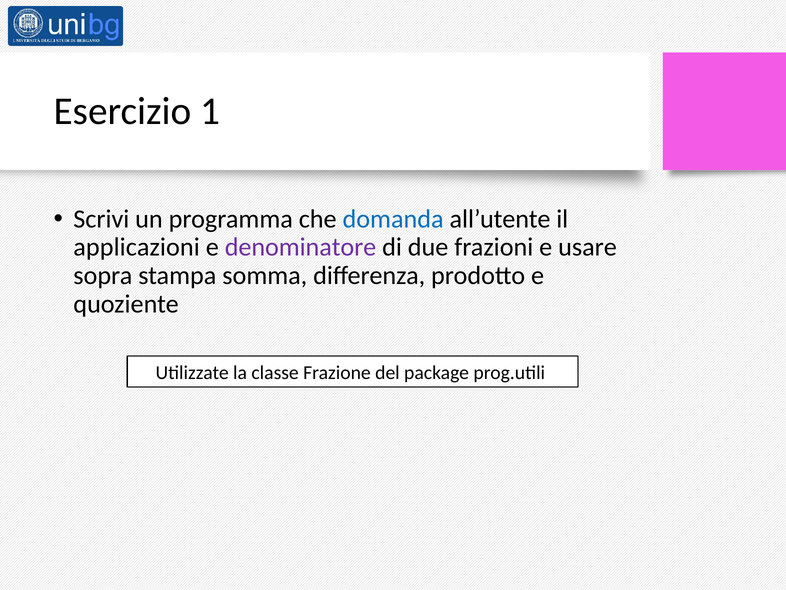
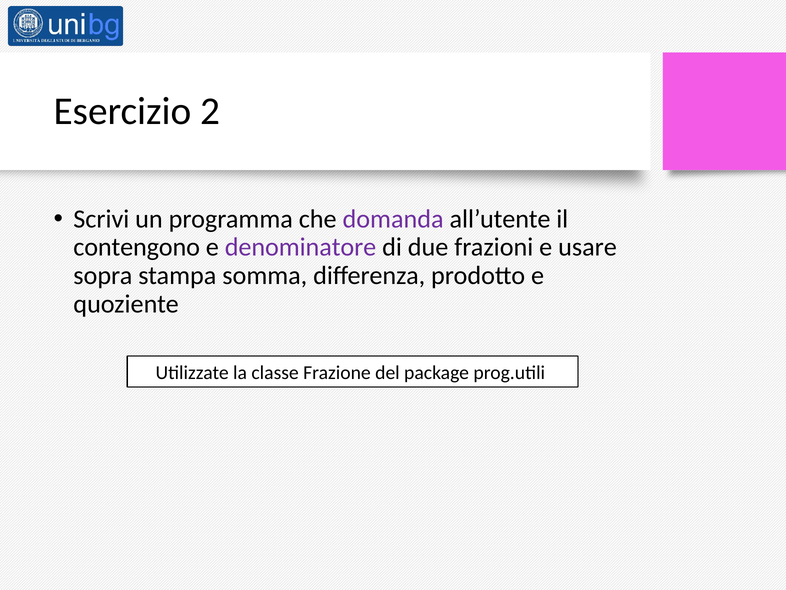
1: 1 -> 2
domanda colour: blue -> purple
applicazioni: applicazioni -> contengono
